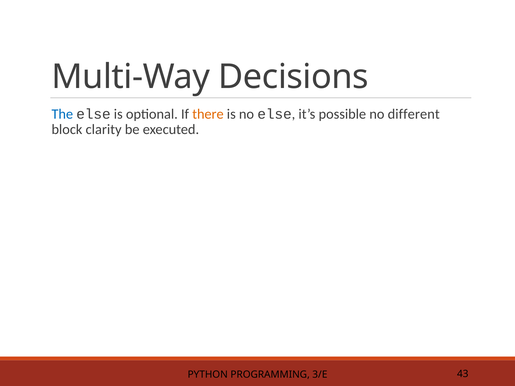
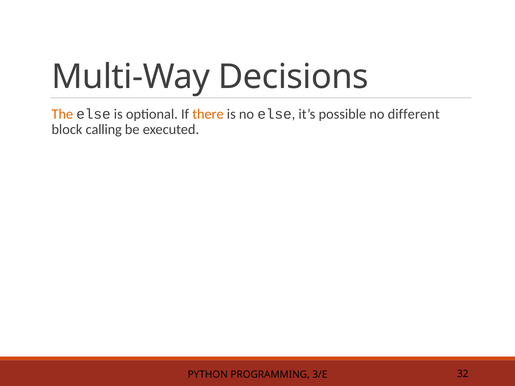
The colour: blue -> orange
clarity: clarity -> calling
43: 43 -> 32
